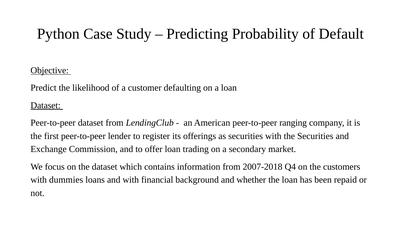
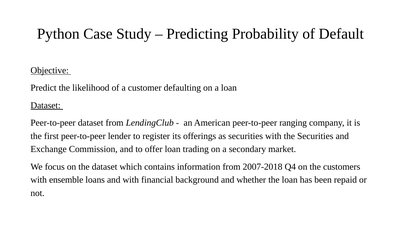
dummies: dummies -> ensemble
